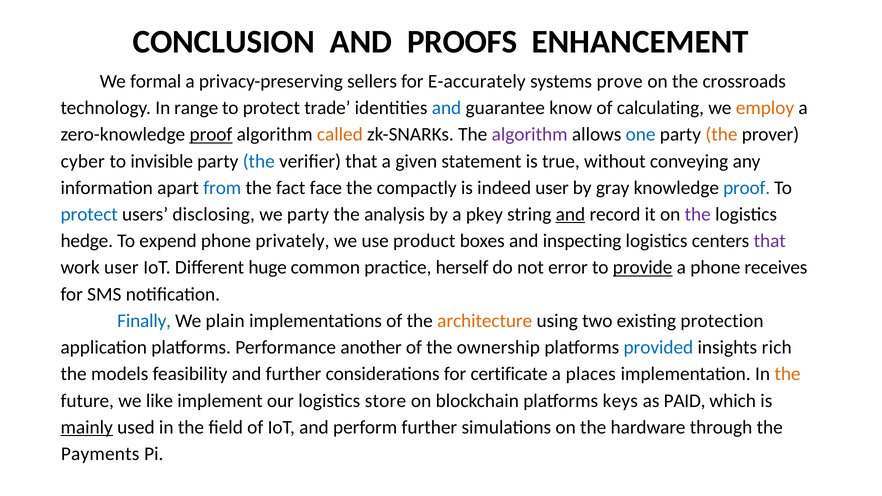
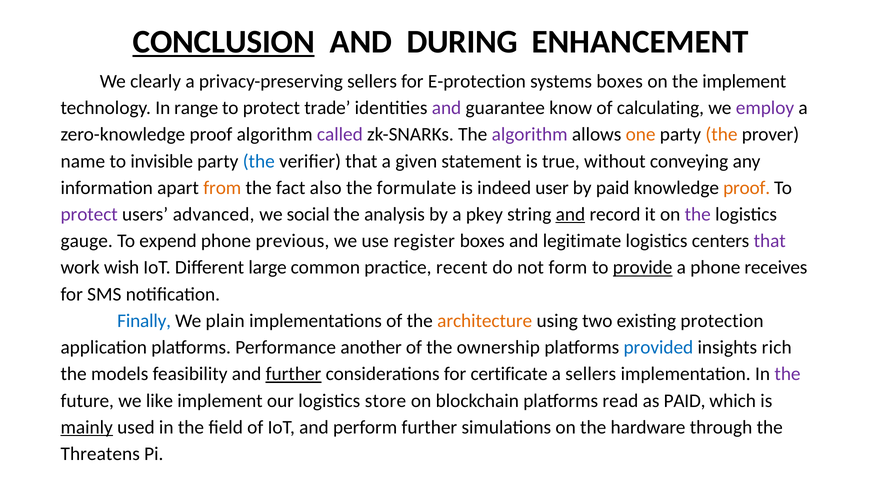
CONCLUSION underline: none -> present
PROOFS: PROOFS -> DURING
formal: formal -> clearly
E-accurately: E-accurately -> E-protection
systems prove: prove -> boxes
the crossroads: crossroads -> implement
and at (447, 108) colour: blue -> purple
employ colour: orange -> purple
proof at (211, 135) underline: present -> none
called colour: orange -> purple
one colour: blue -> orange
cyber: cyber -> name
from colour: blue -> orange
face: face -> also
compactly: compactly -> formulate
by gray: gray -> paid
proof at (747, 188) colour: blue -> orange
protect at (89, 214) colour: blue -> purple
disclosing: disclosing -> advanced
we party: party -> social
hedge: hedge -> gauge
privately: privately -> previous
product: product -> register
inspecting: inspecting -> legitimate
work user: user -> wish
huge: huge -> large
herself: herself -> recent
error: error -> form
further at (294, 374) underline: none -> present
a places: places -> sellers
the at (788, 374) colour: orange -> purple
keys: keys -> read
Payments: Payments -> Threatens
